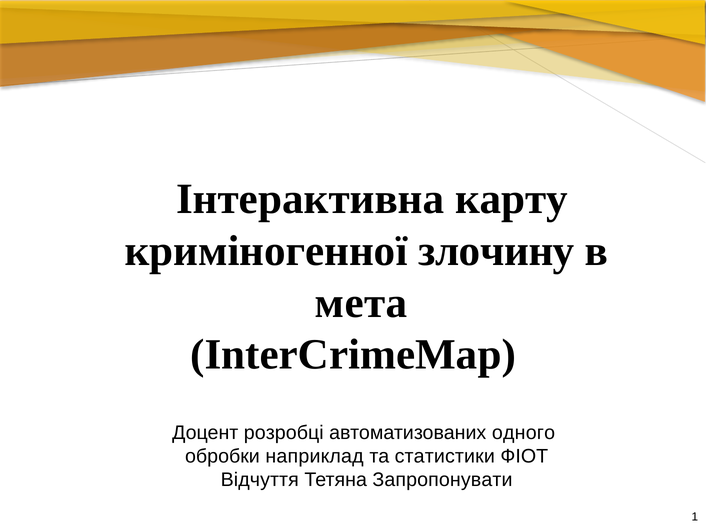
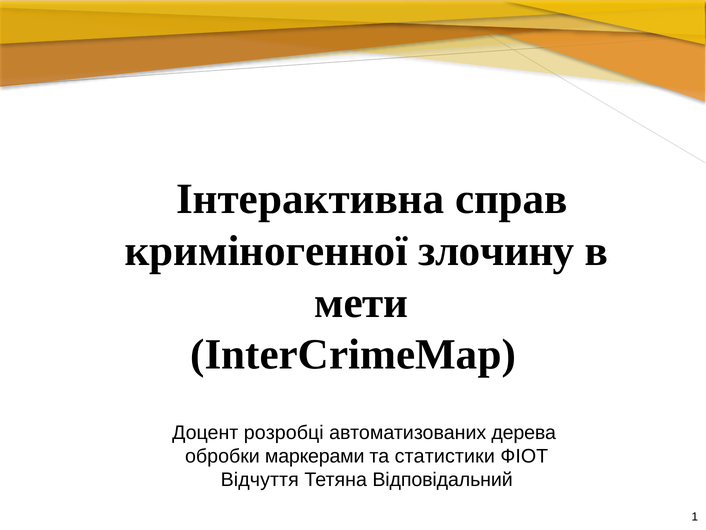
карту: карту -> справ
мета: мета -> мети
одного: одного -> дерева
наприклад: наприклад -> маркерами
Запропонувати: Запропонувати -> Відповідальний
